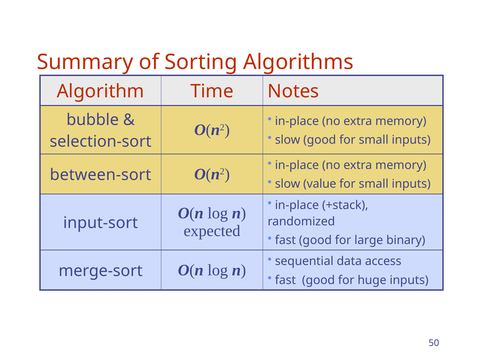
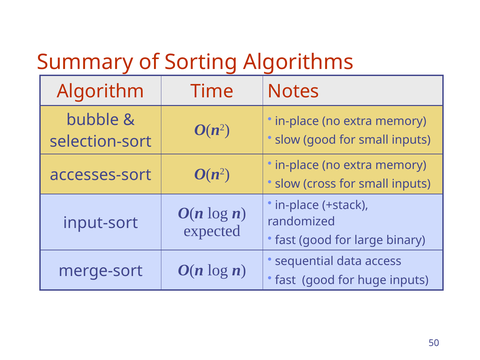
between-sort: between-sort -> accesses-sort
value: value -> cross
